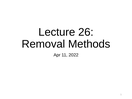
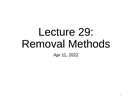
26: 26 -> 29
